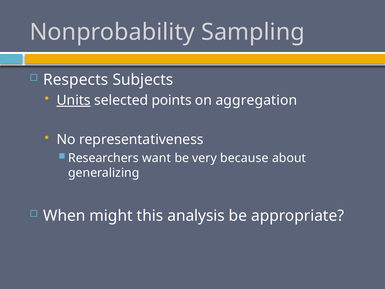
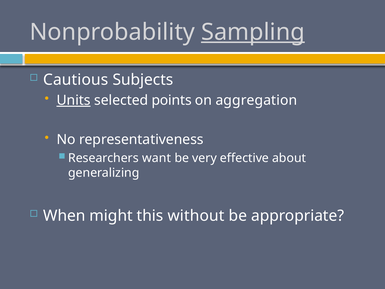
Sampling underline: none -> present
Respects: Respects -> Cautious
because: because -> effective
analysis: analysis -> without
